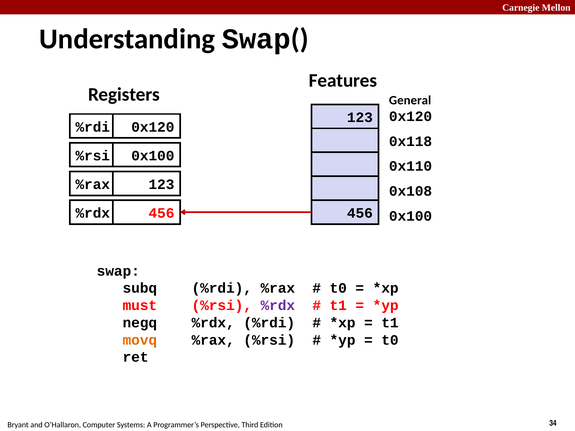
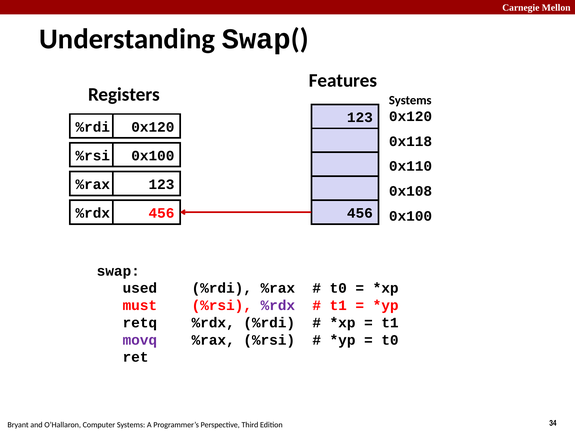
General at (410, 100): General -> Systems
subq: subq -> used
negq: negq -> retq
movq colour: orange -> purple
